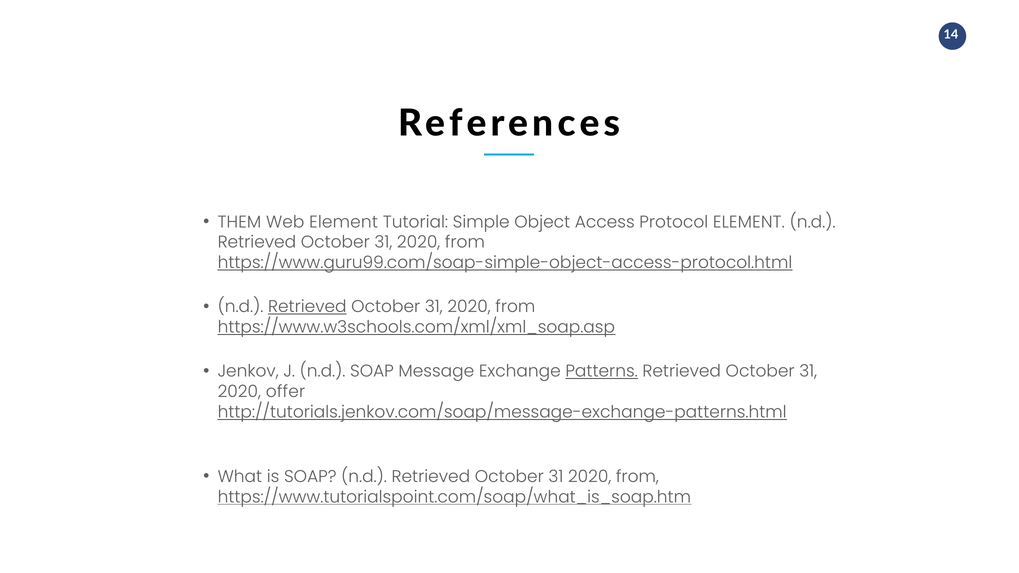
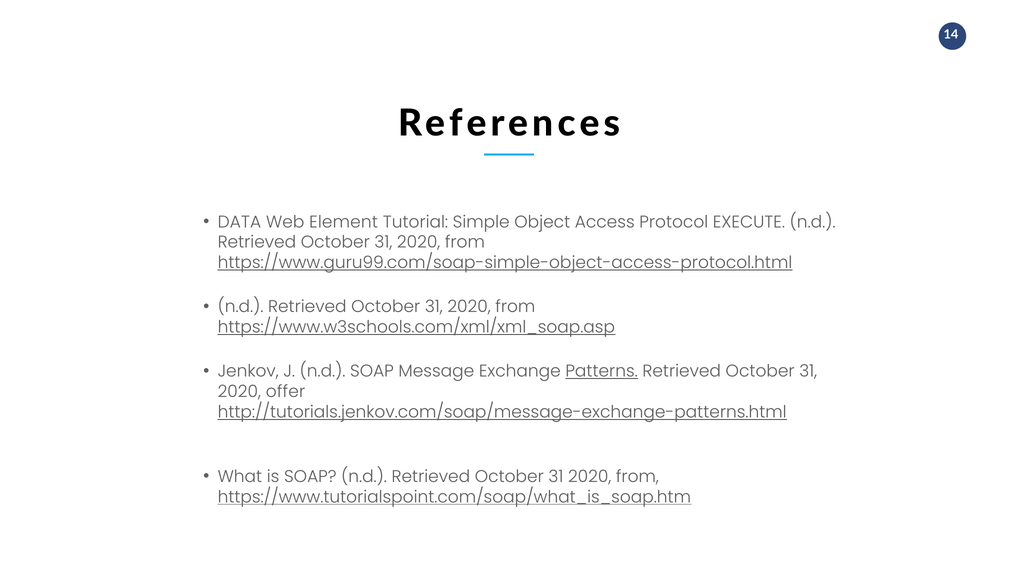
THEM: THEM -> DATA
Protocol ELEMENT: ELEMENT -> EXECUTE
Retrieved at (307, 307) underline: present -> none
